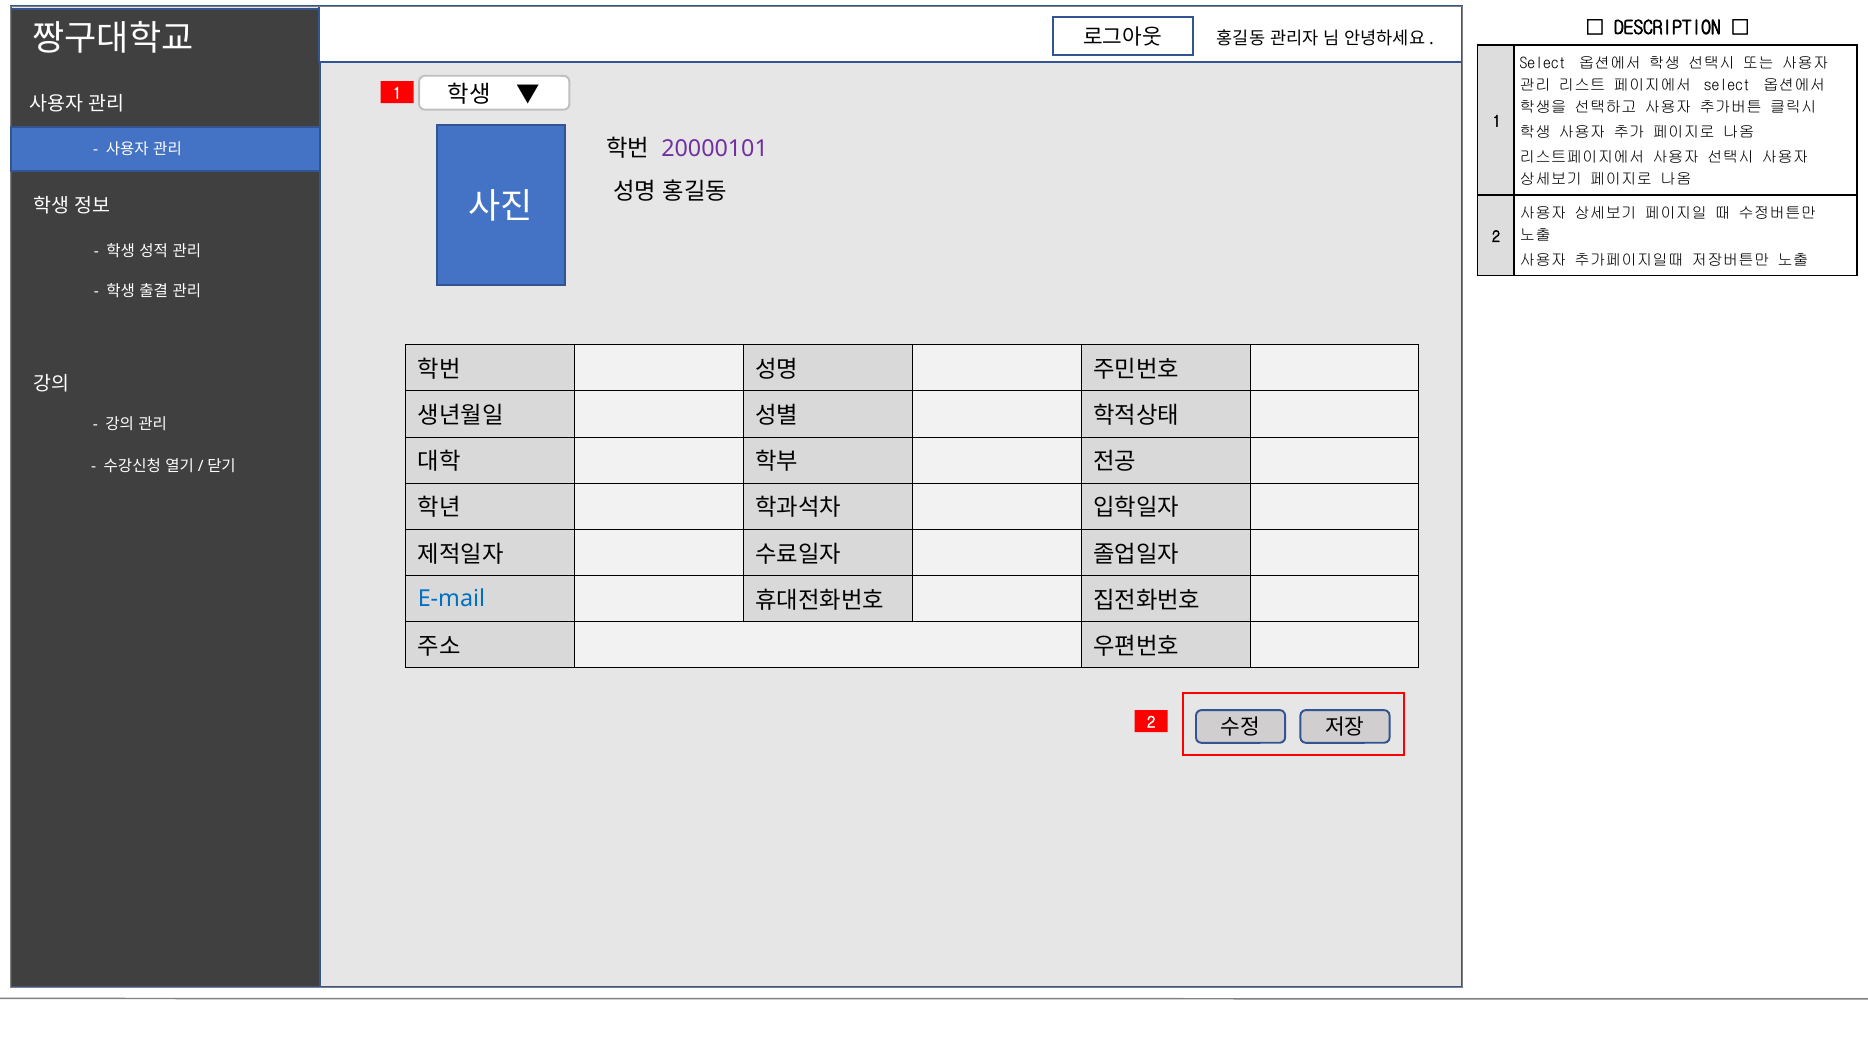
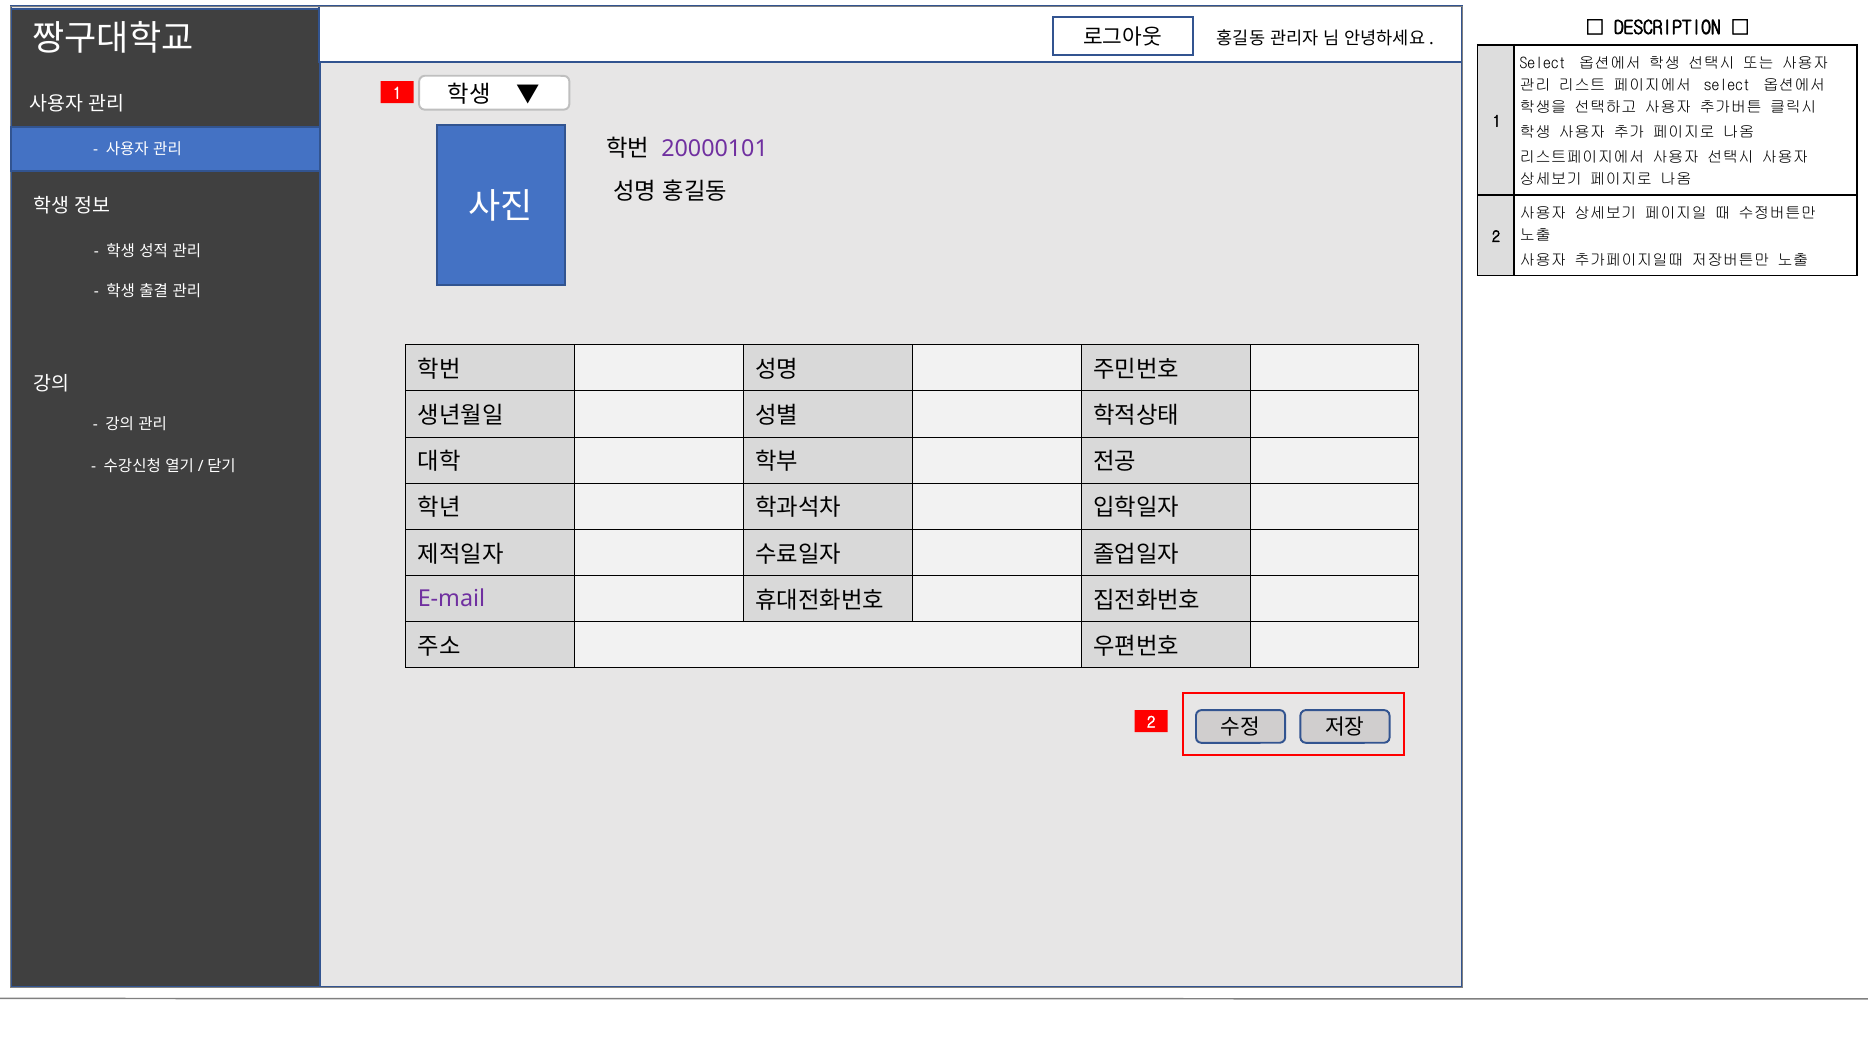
E-mail colour: blue -> purple
